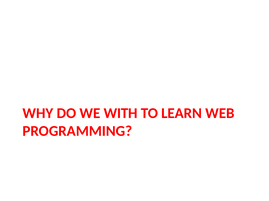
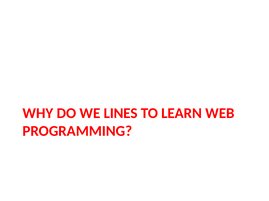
WITH: WITH -> LINES
